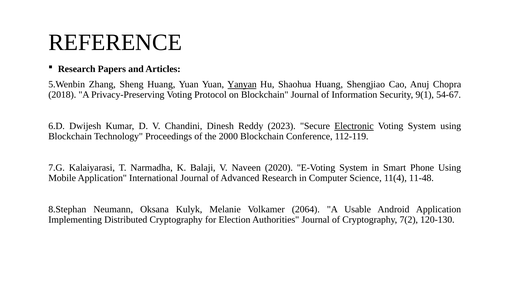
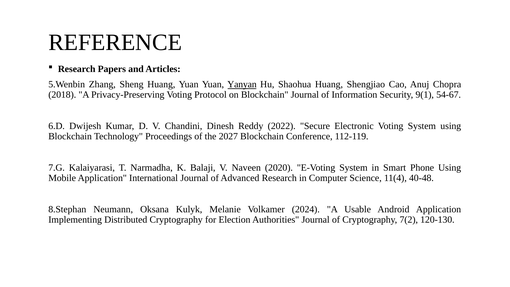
2023: 2023 -> 2022
Electronic underline: present -> none
2000: 2000 -> 2027
11-48: 11-48 -> 40-48
2064: 2064 -> 2024
